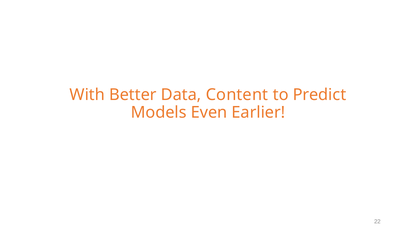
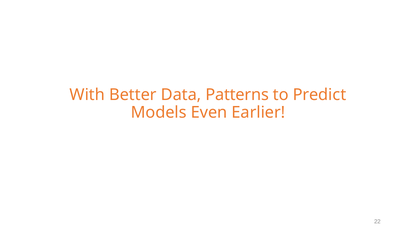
Content: Content -> Patterns
